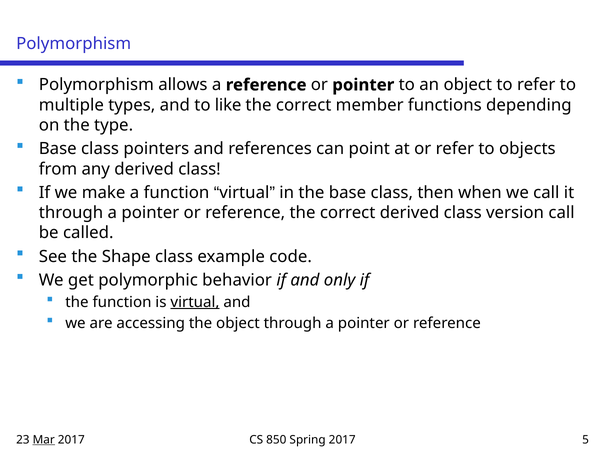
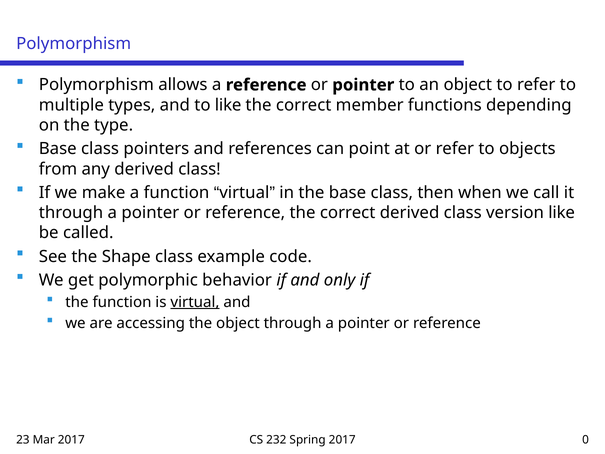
version call: call -> like
Mar underline: present -> none
850: 850 -> 232
5: 5 -> 0
